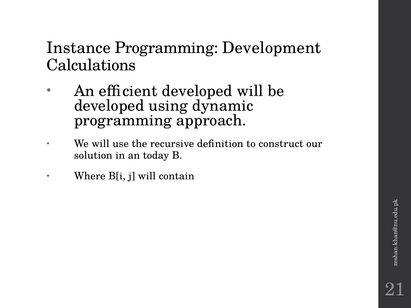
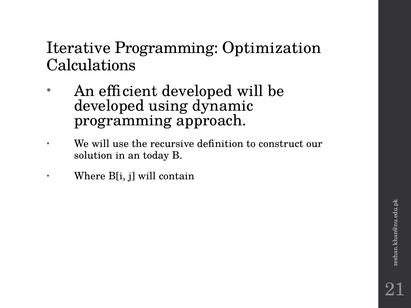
Instance: Instance -> Iterative
Development: Development -> Optimization
